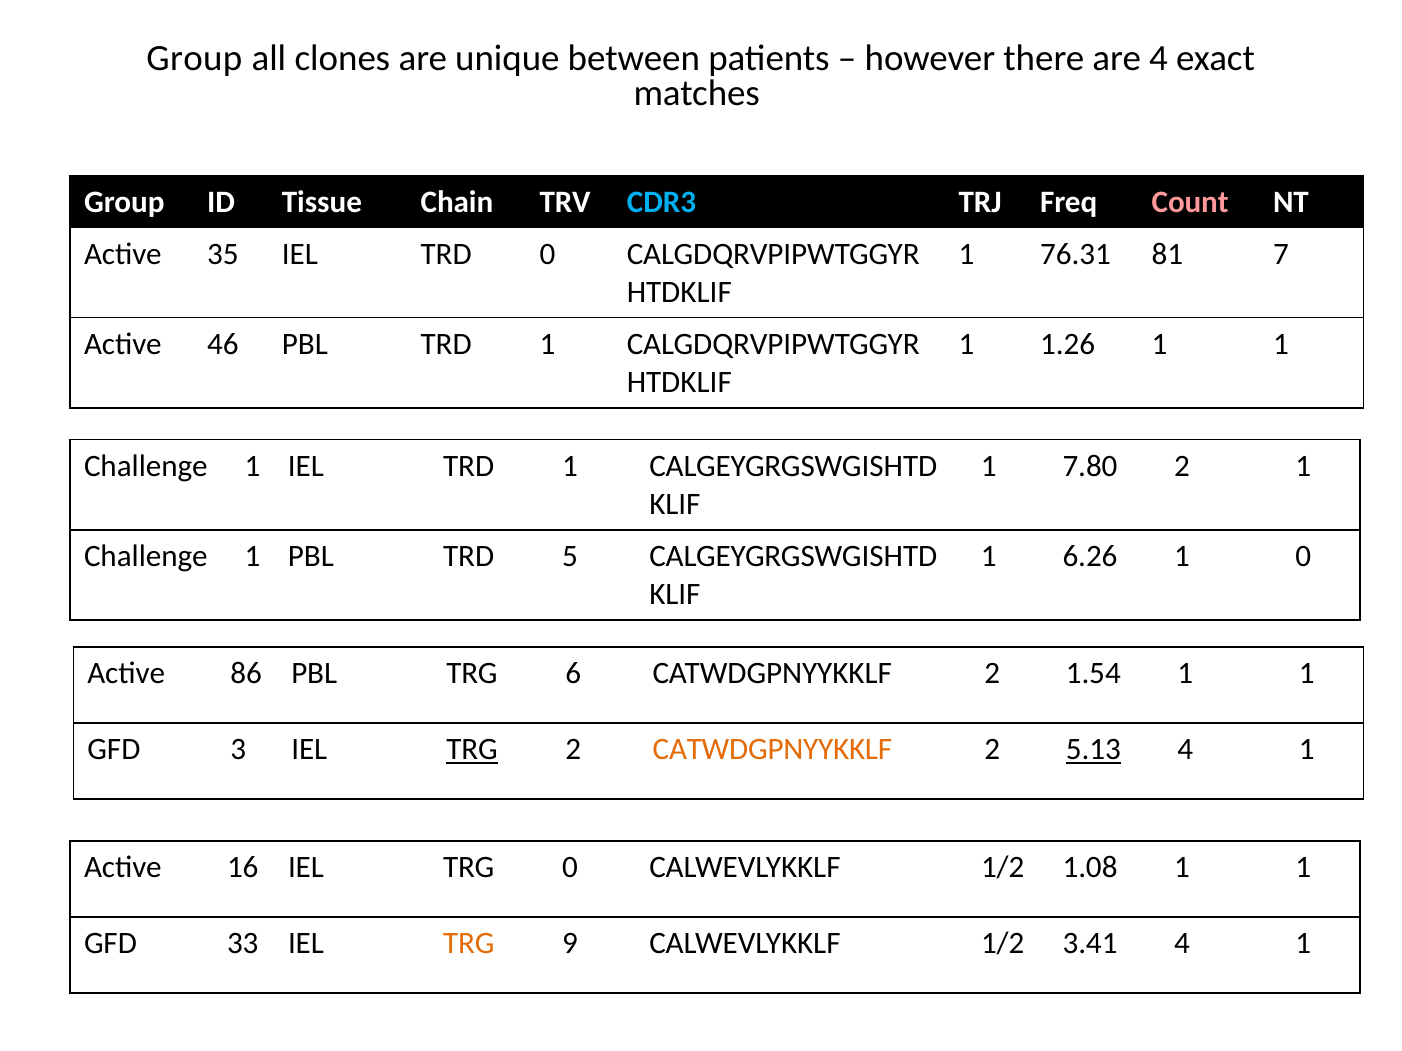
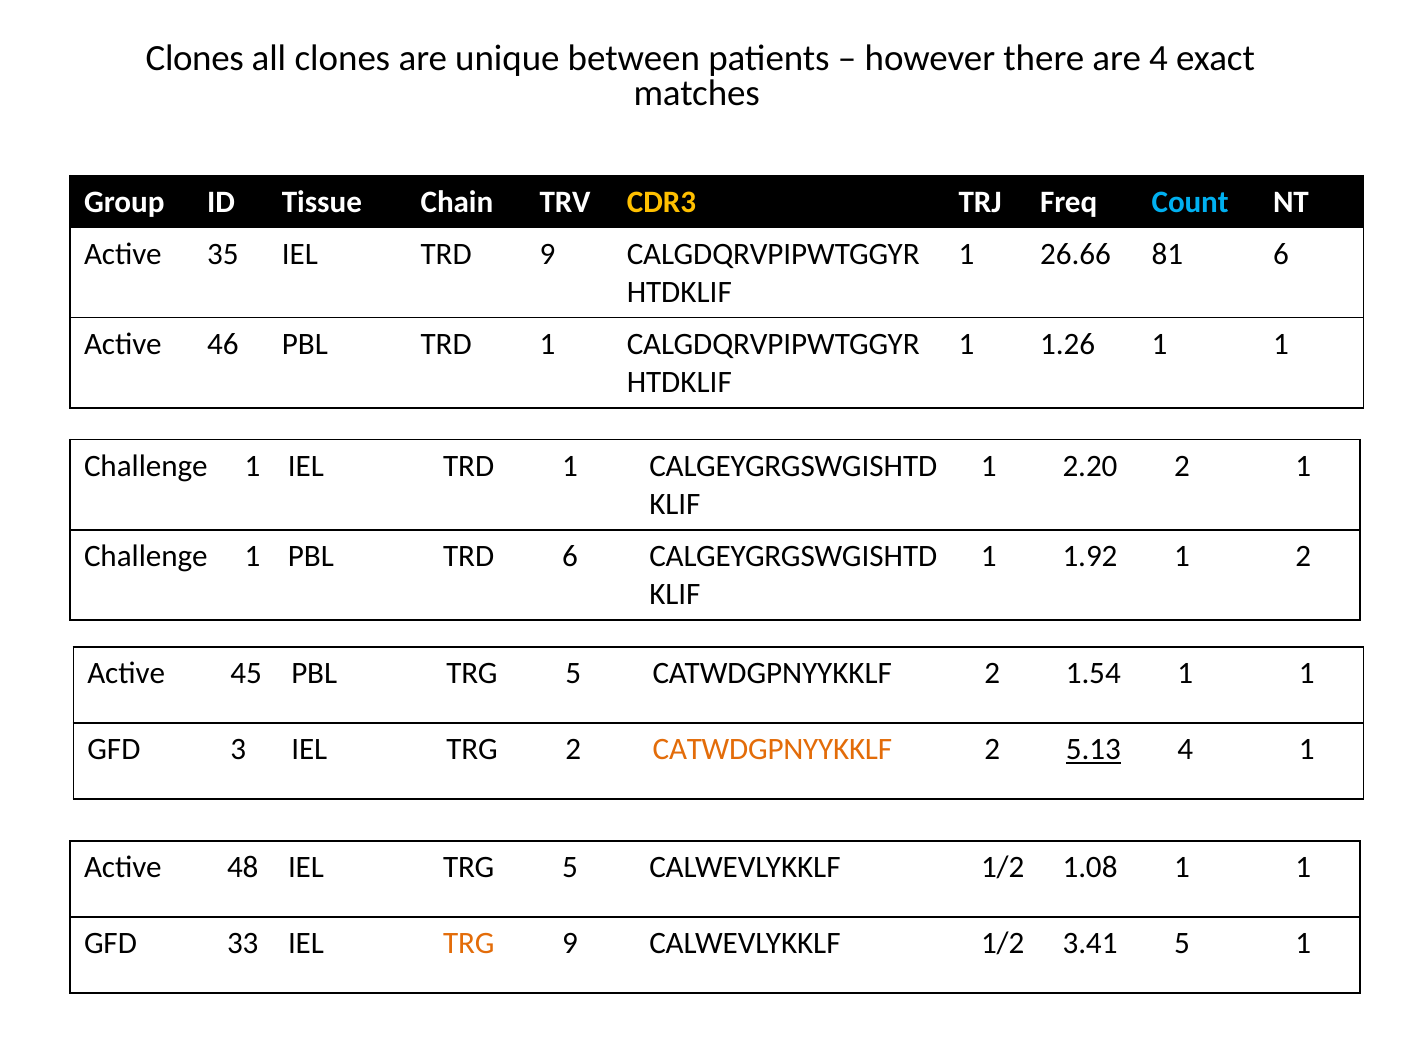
Group at (194, 58): Group -> Clones
CDR3 colour: light blue -> yellow
Count colour: pink -> light blue
TRD 0: 0 -> 9
76.31: 76.31 -> 26.66
81 7: 7 -> 6
7.80: 7.80 -> 2.20
TRD 5: 5 -> 6
6.26: 6.26 -> 1.92
1 0: 0 -> 2
86: 86 -> 45
PBL TRG 6: 6 -> 5
TRG at (472, 750) underline: present -> none
16: 16 -> 48
IEL TRG 0: 0 -> 5
3.41 4: 4 -> 5
